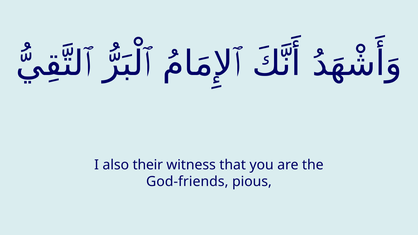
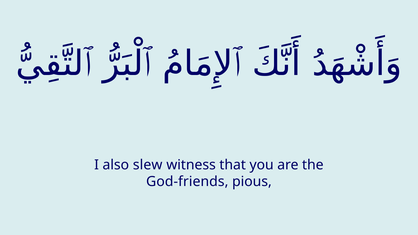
their: their -> slew
